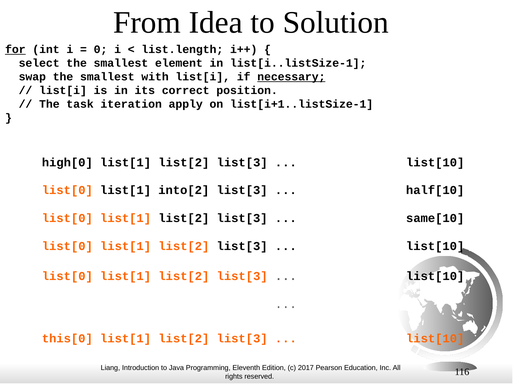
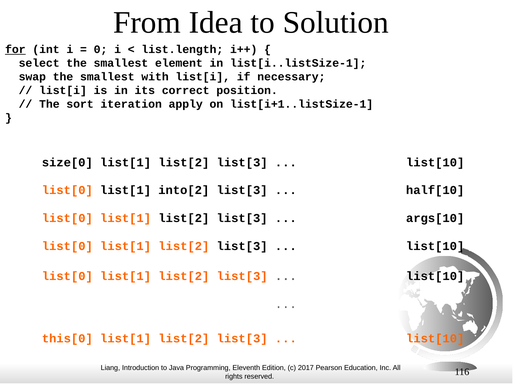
necessary underline: present -> none
task: task -> sort
high[0: high[0 -> size[0
same[10: same[10 -> args[10
